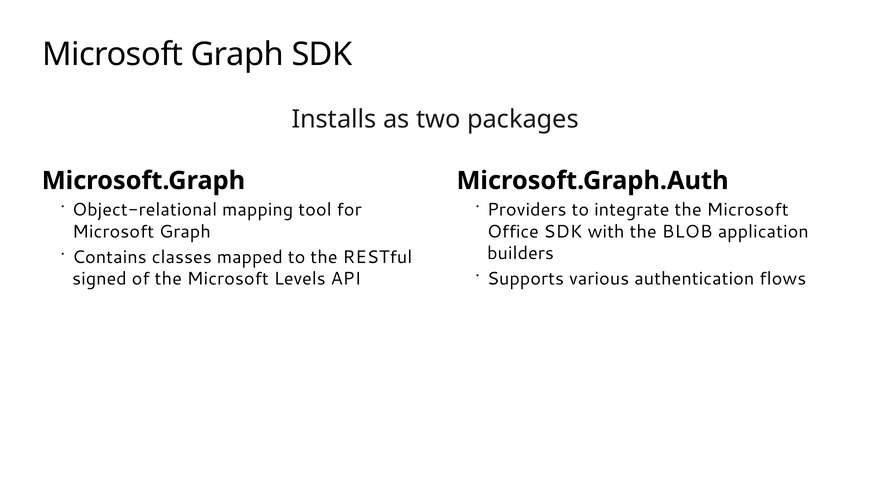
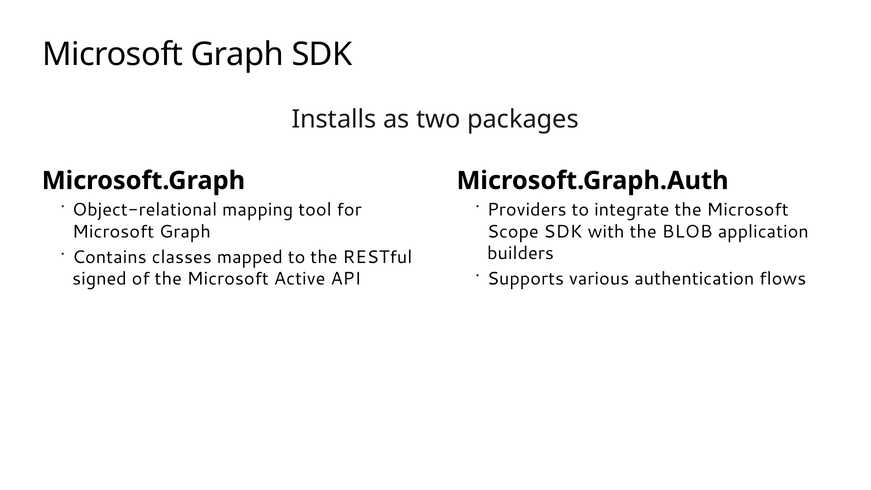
Office: Office -> Scope
Levels: Levels -> Active
